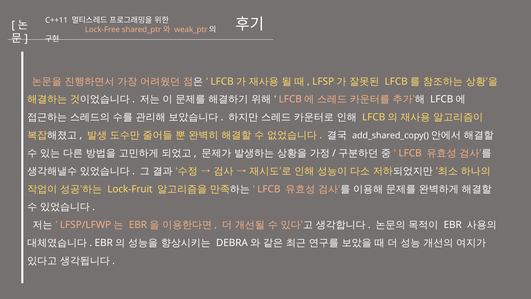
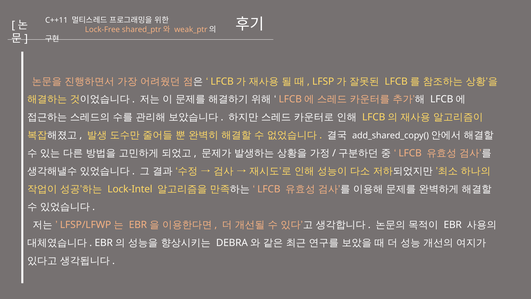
Lock-Fruit: Lock-Fruit -> Lock-Intel
